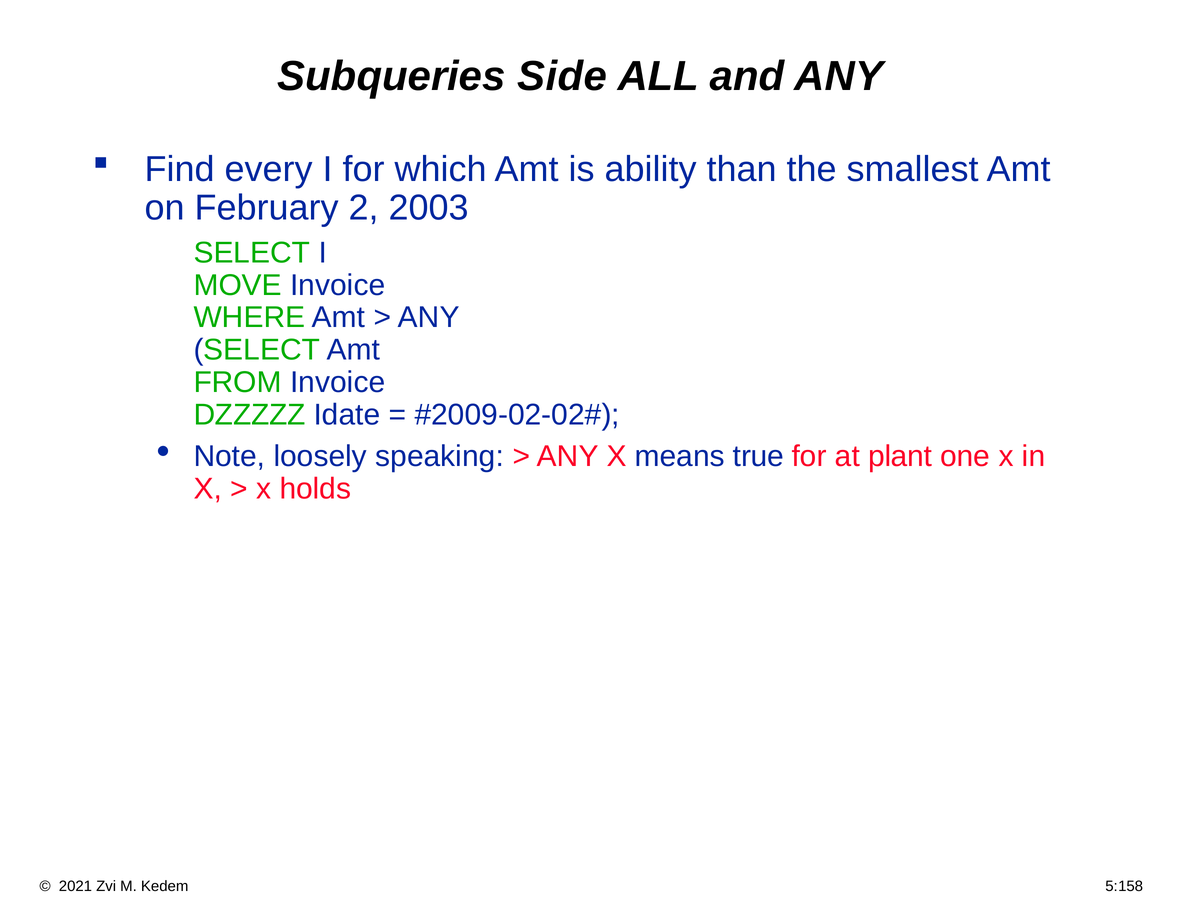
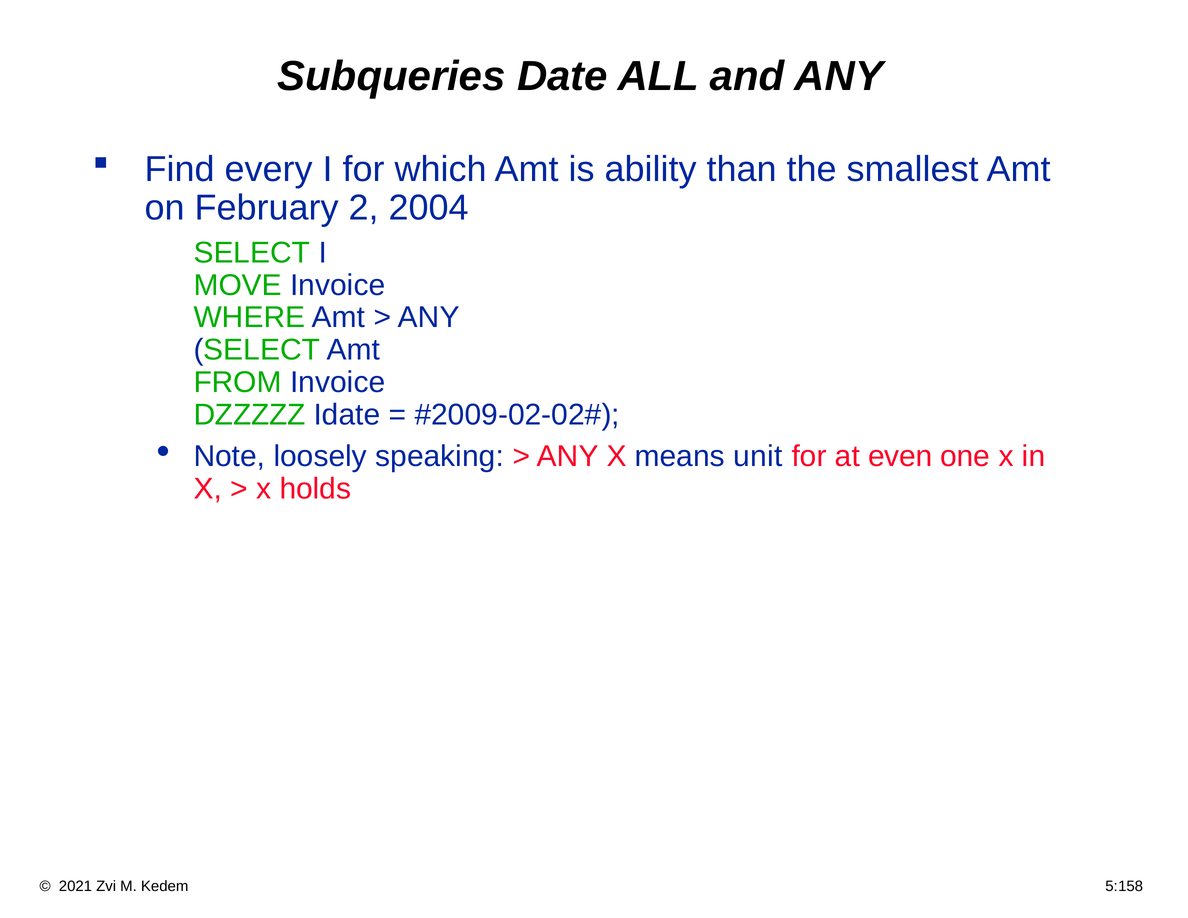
Side: Side -> Date
2003: 2003 -> 2004
true: true -> unit
plant: plant -> even
